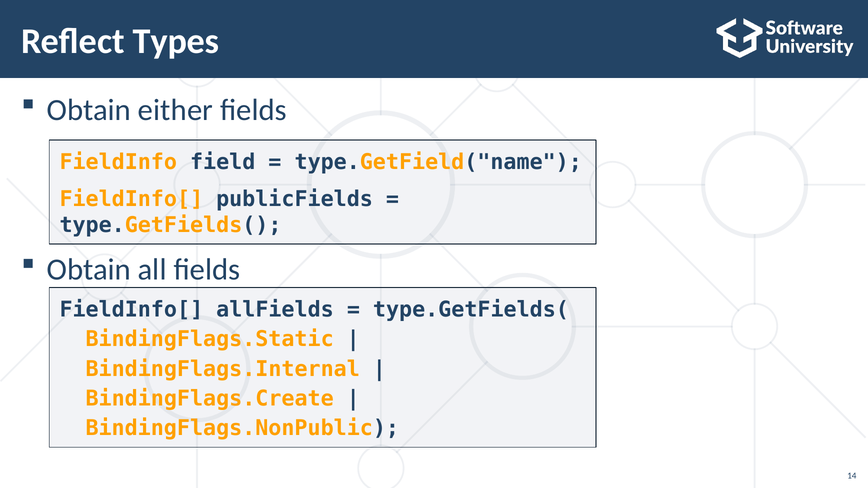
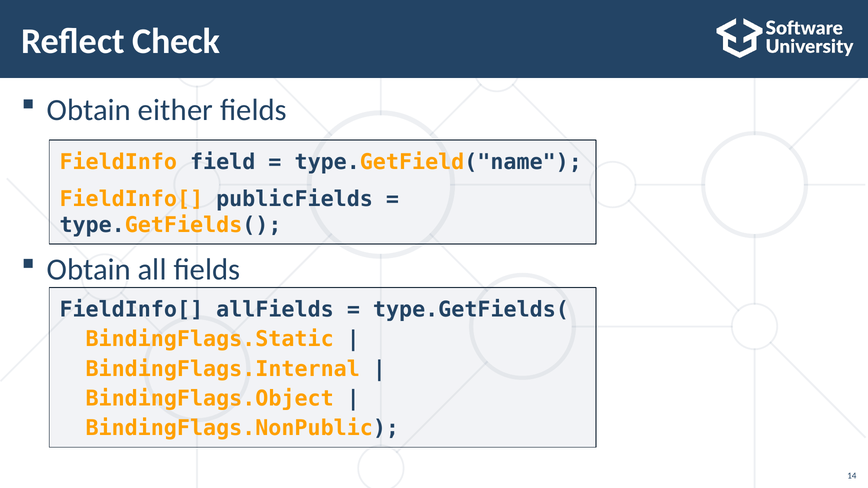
Types: Types -> Check
BindingFlags.Create: BindingFlags.Create -> BindingFlags.Object
